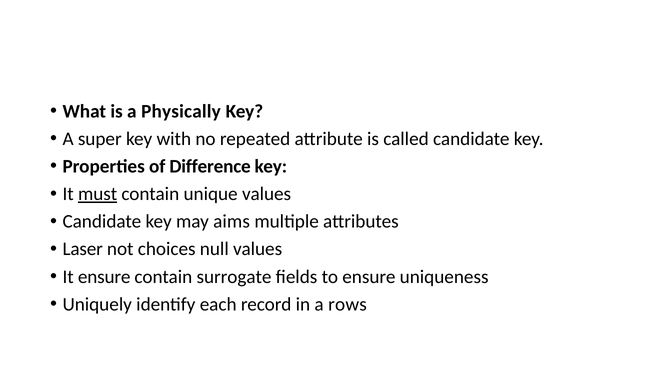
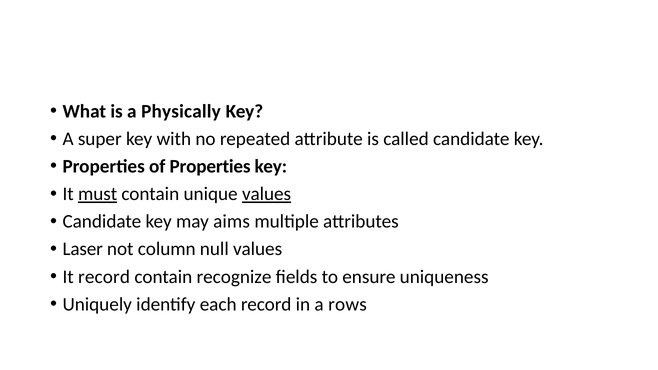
of Difference: Difference -> Properties
values at (267, 194) underline: none -> present
choices: choices -> column
It ensure: ensure -> record
surrogate: surrogate -> recognize
